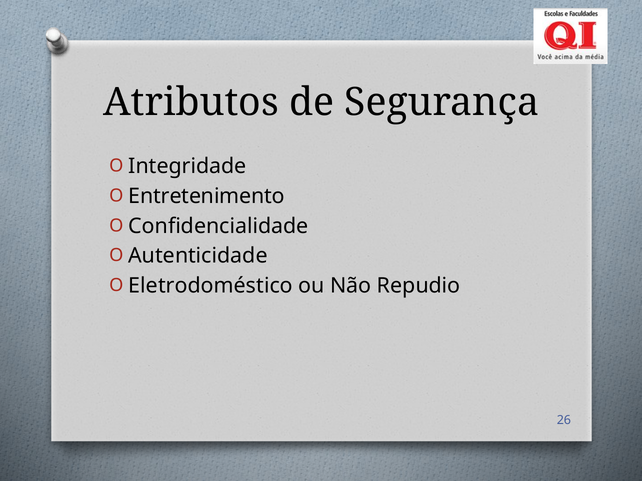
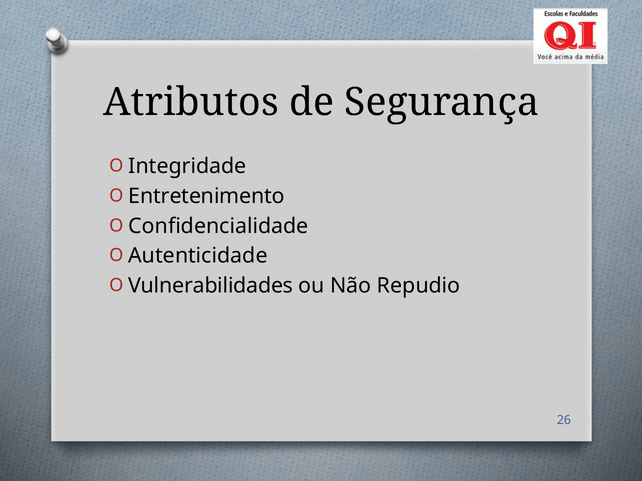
Eletrodoméstico: Eletrodoméstico -> Vulnerabilidades
